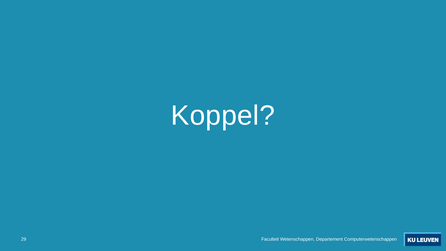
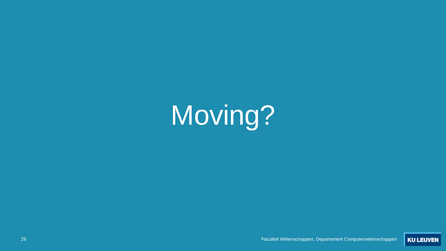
Koppel: Koppel -> Moving
